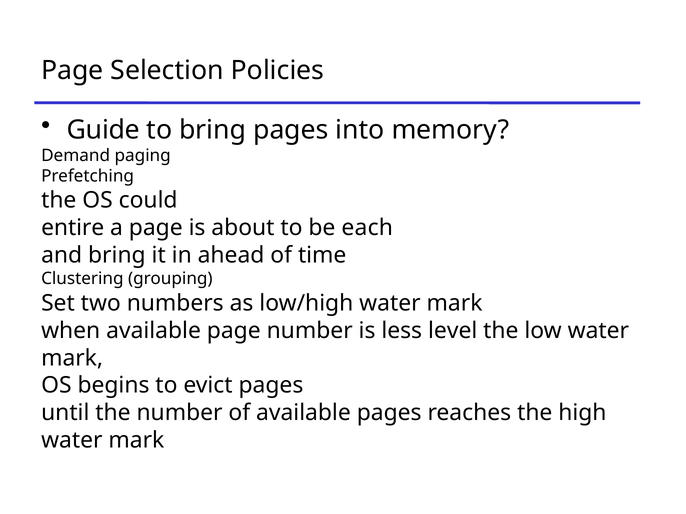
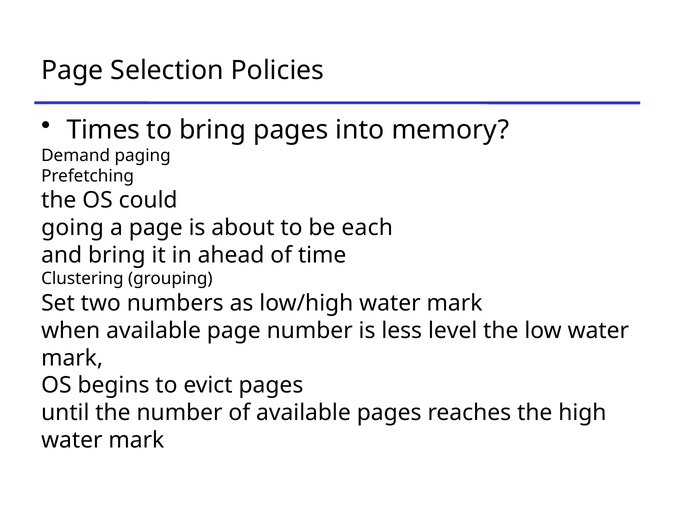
Guide: Guide -> Times
entire: entire -> going
